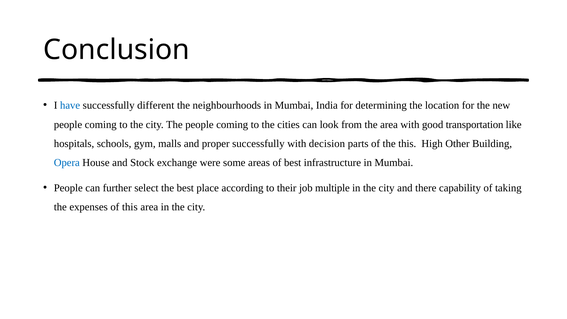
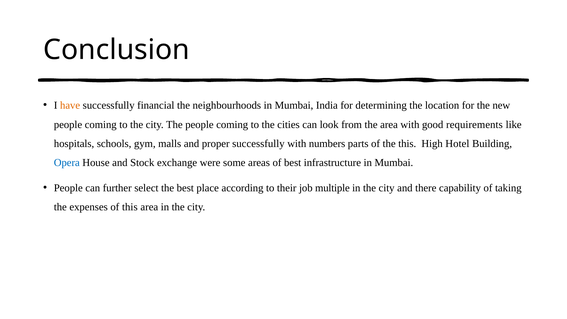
have colour: blue -> orange
different: different -> financial
transportation: transportation -> requirements
decision: decision -> numbers
Other: Other -> Hotel
